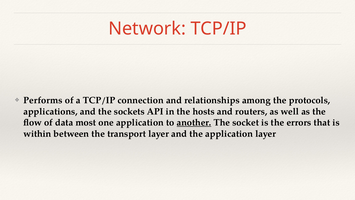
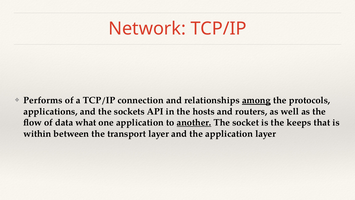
among underline: none -> present
most: most -> what
errors: errors -> keeps
